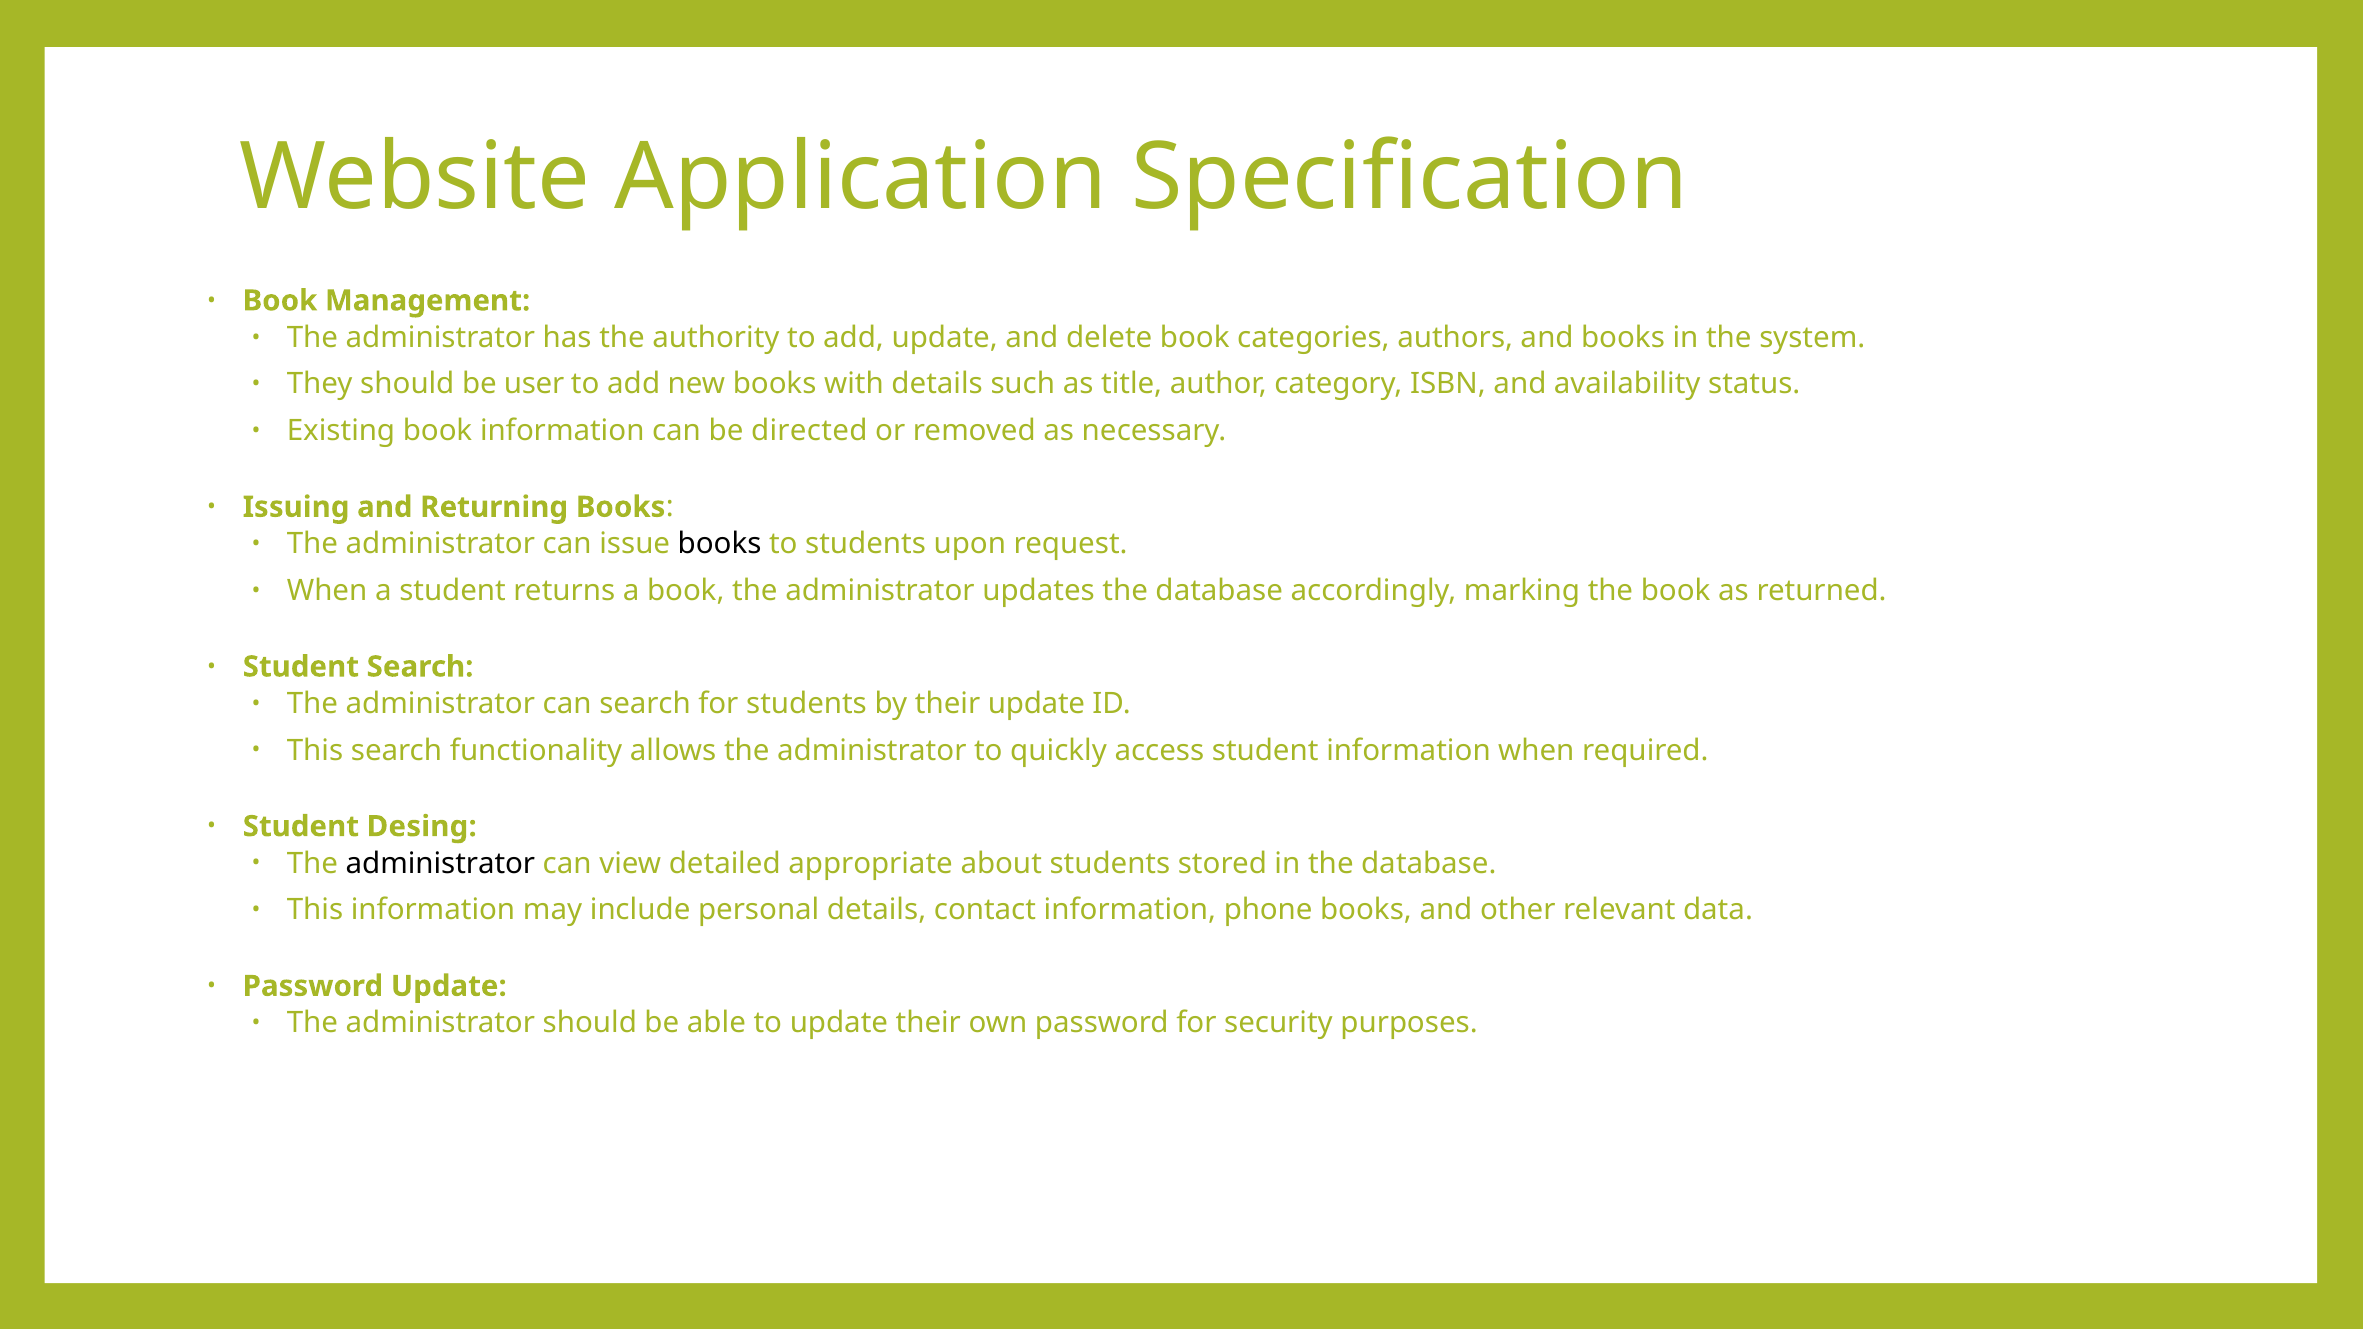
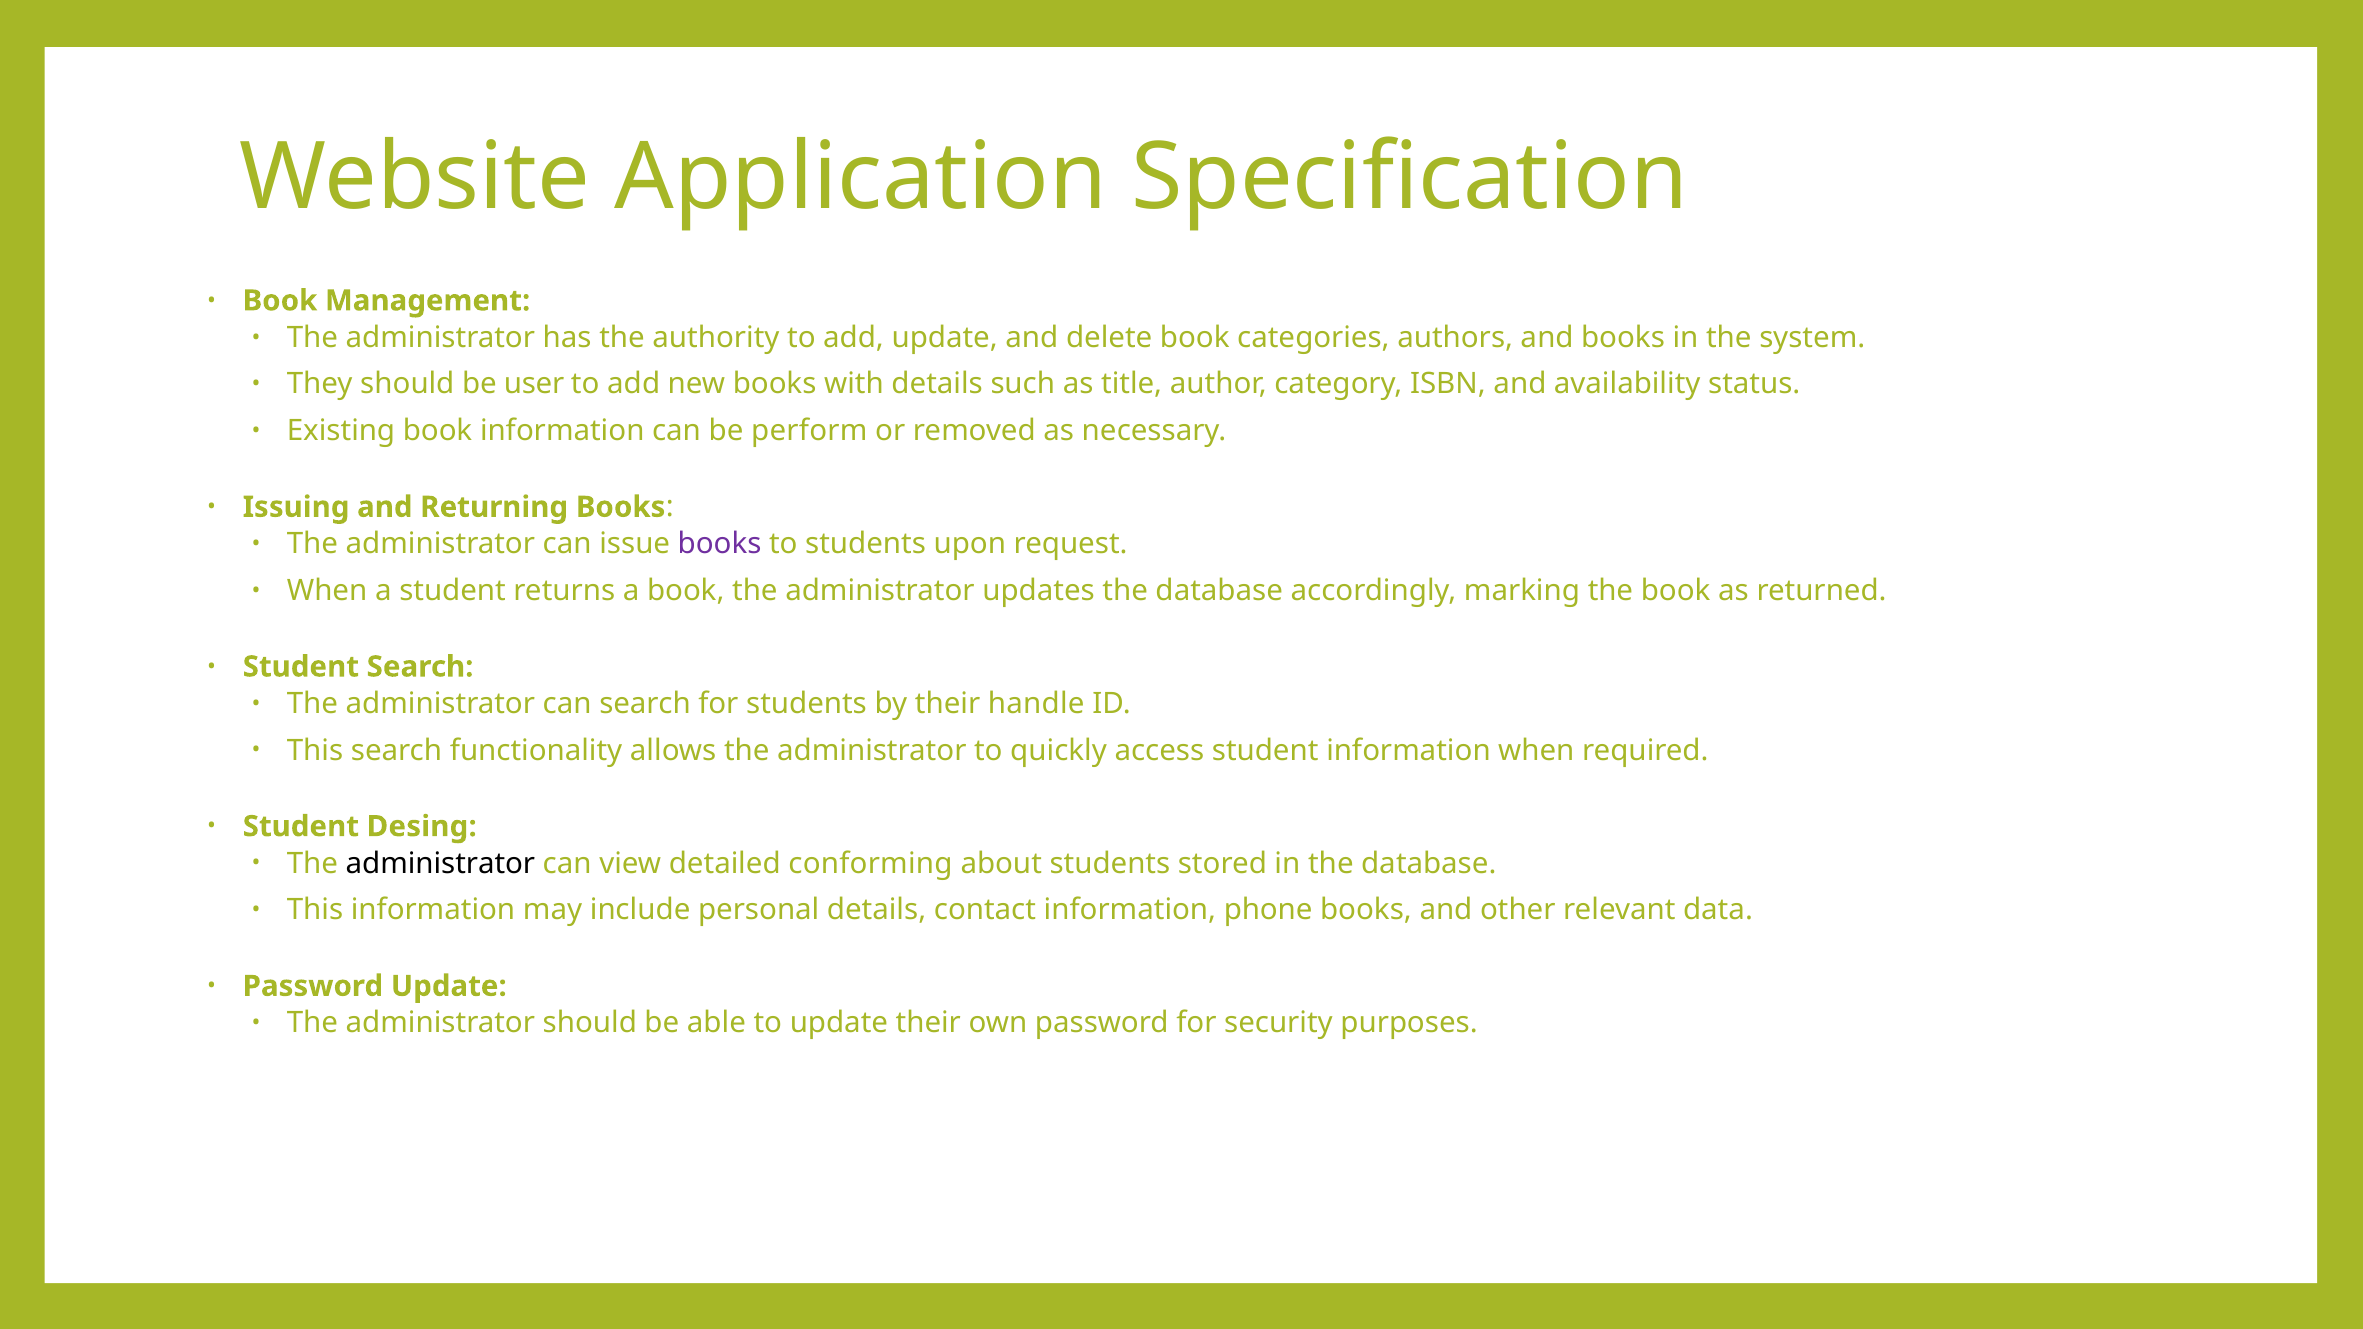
directed: directed -> perform
books at (720, 544) colour: black -> purple
their update: update -> handle
appropriate: appropriate -> conforming
